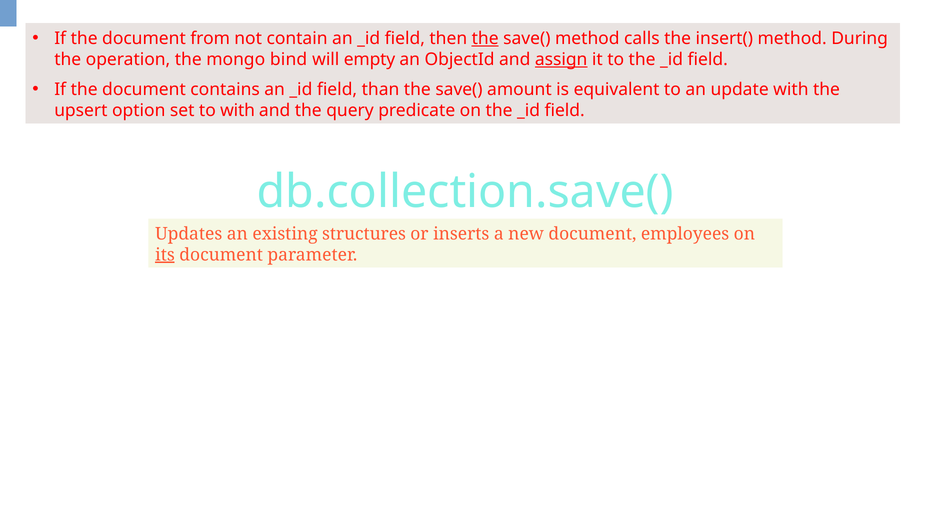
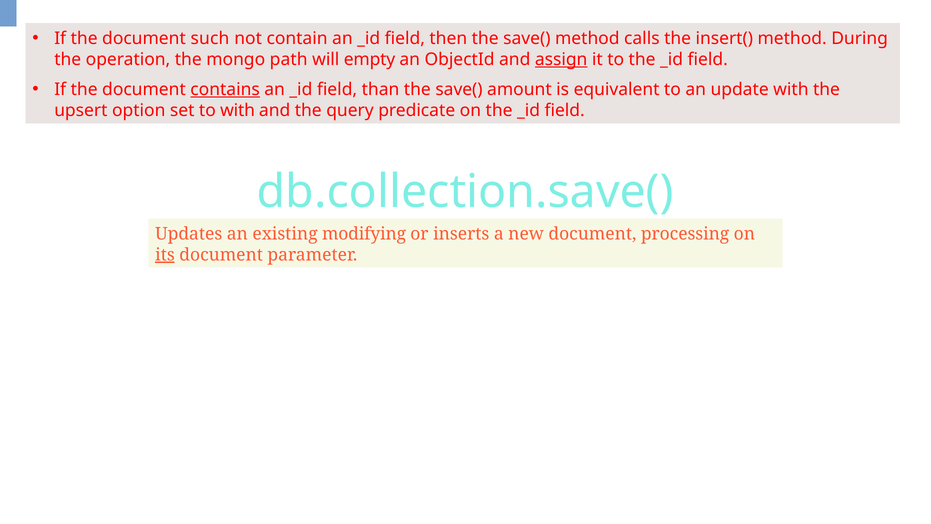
from: from -> such
the at (485, 38) underline: present -> none
bind: bind -> path
contains underline: none -> present
structures: structures -> modifying
employees: employees -> processing
